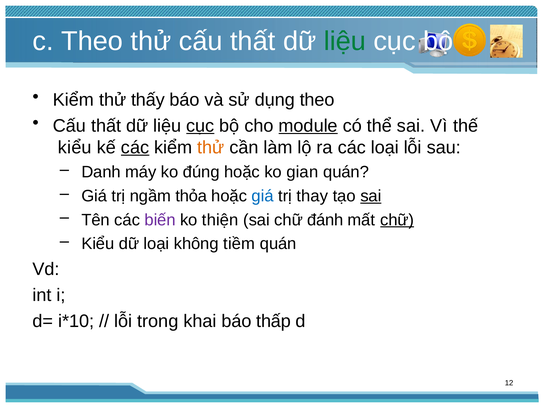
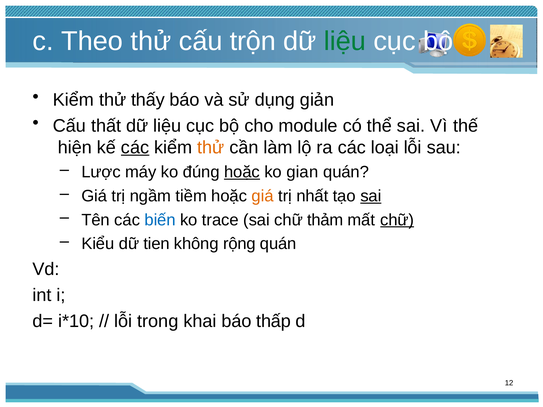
thử cấu thất: thất -> trộn
dụng theo: theo -> giản
cục at (200, 126) underline: present -> none
module underline: present -> none
kiểu at (75, 148): kiểu -> hiện
Danh: Danh -> Lược
hoặc at (242, 172) underline: none -> present
thỏa: thỏa -> tiềm
giá at (263, 196) colour: blue -> orange
thay: thay -> nhất
biến colour: purple -> blue
thiện: thiện -> trace
đánh: đánh -> thảm
dữ loại: loại -> tien
tiềm: tiềm -> rộng
